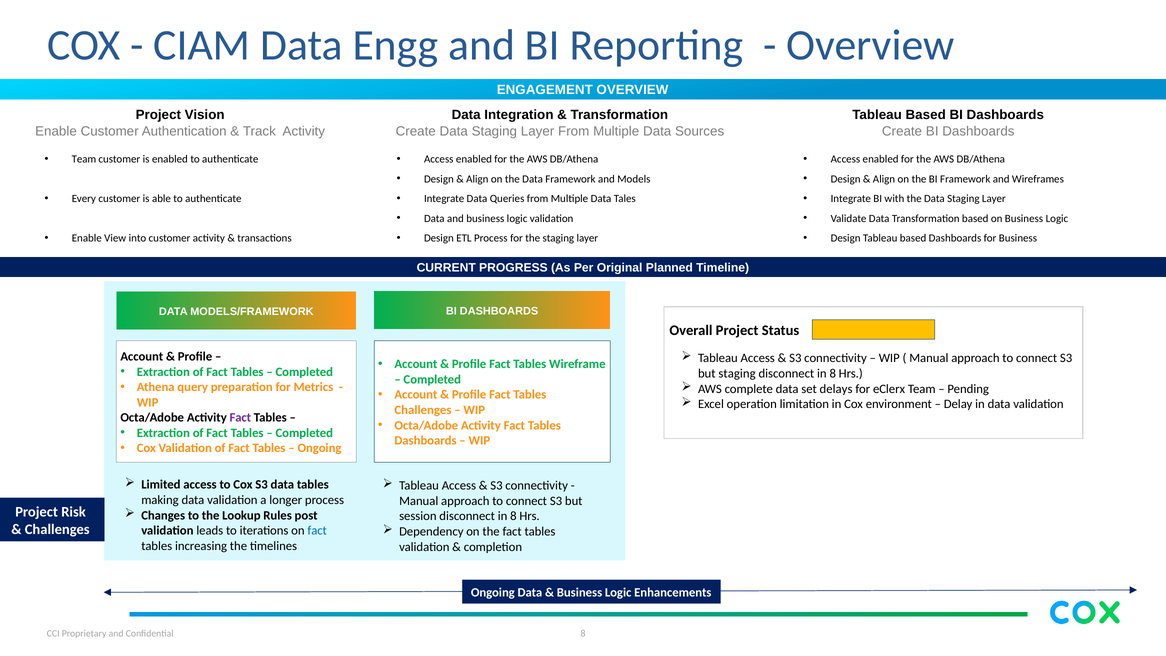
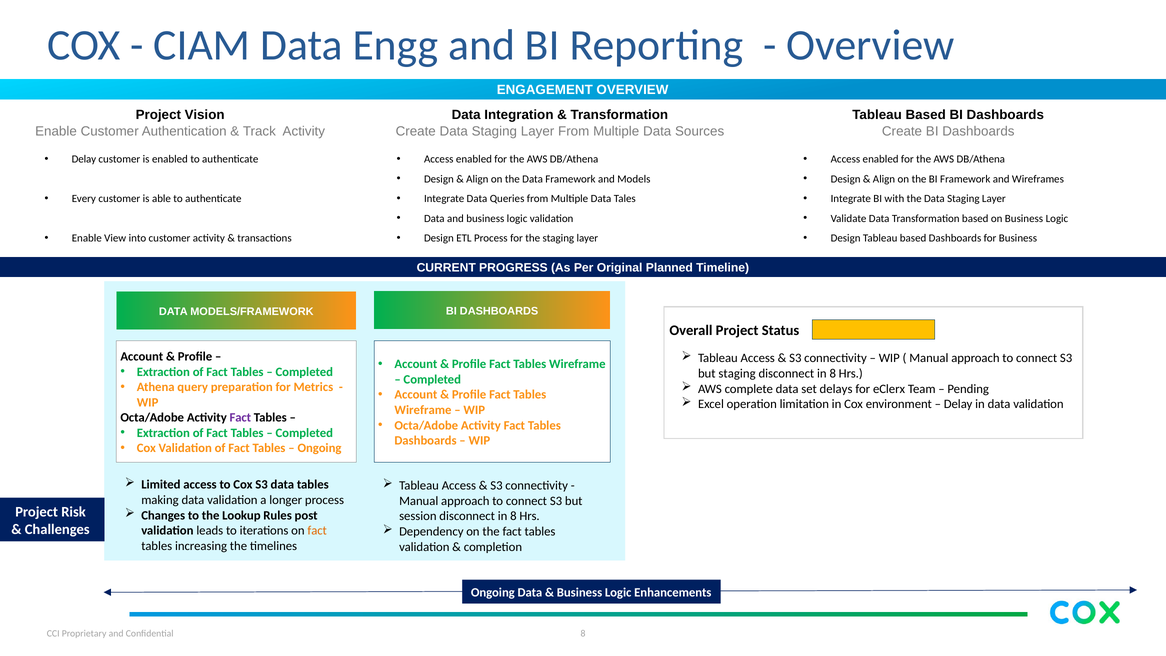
Team at (84, 159): Team -> Delay
Challenges at (423, 410): Challenges -> Wireframe
fact at (317, 531) colour: blue -> orange
